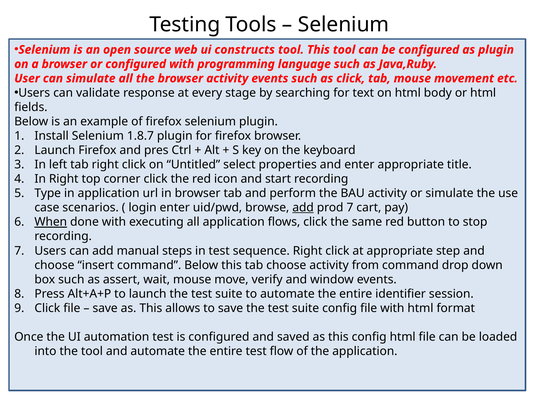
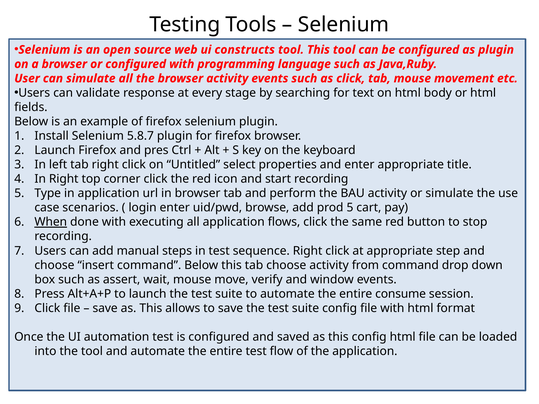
1.8.7: 1.8.7 -> 5.8.7
add at (303, 208) underline: present -> none
prod 7: 7 -> 5
identifier: identifier -> consume
